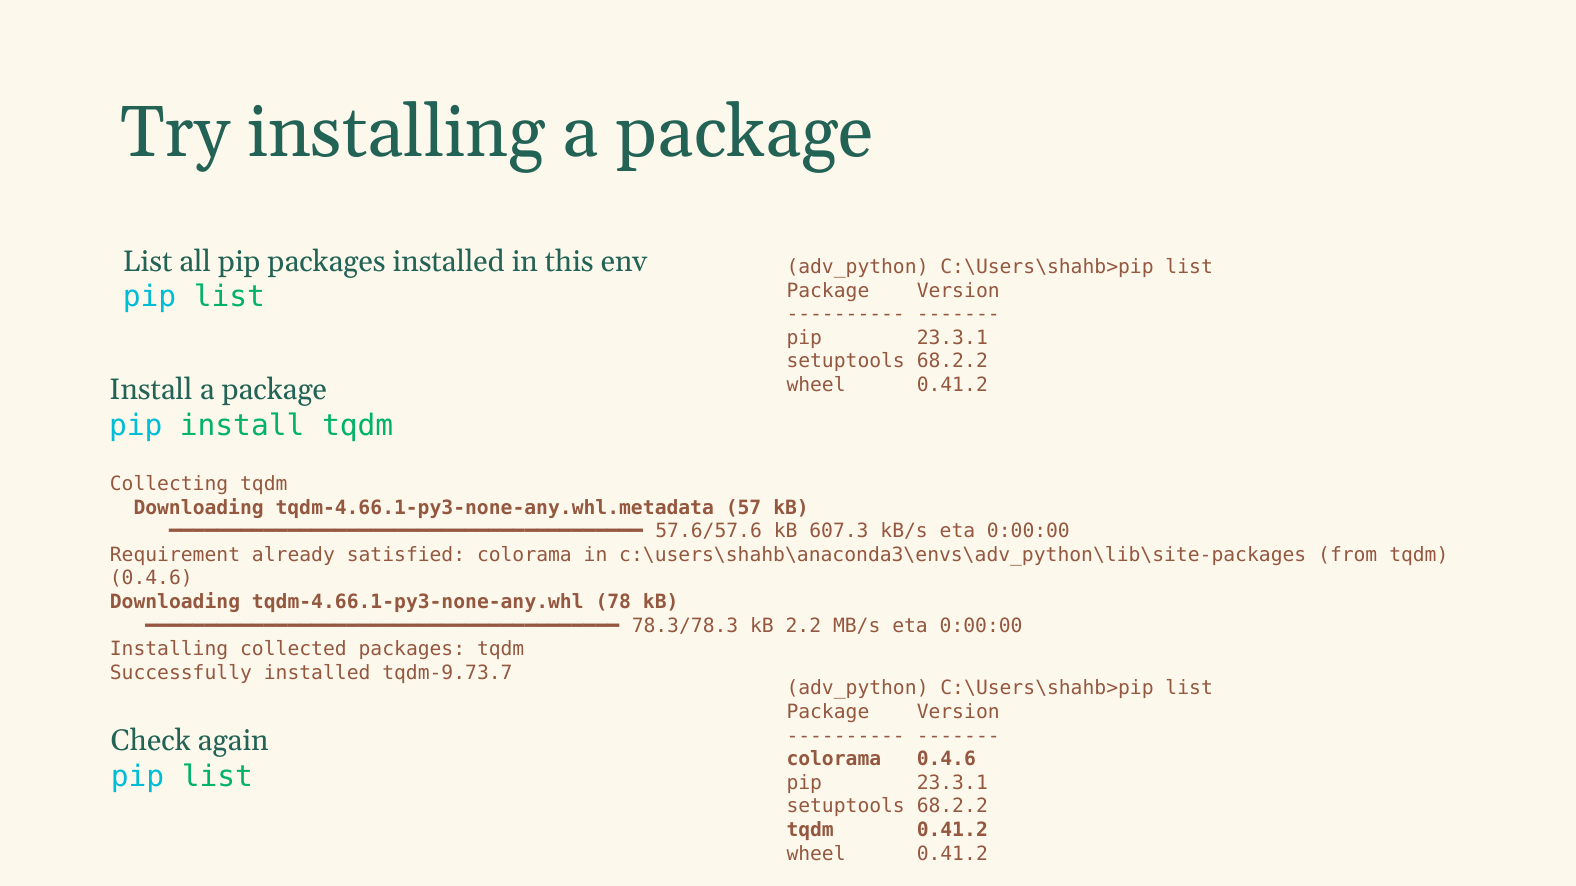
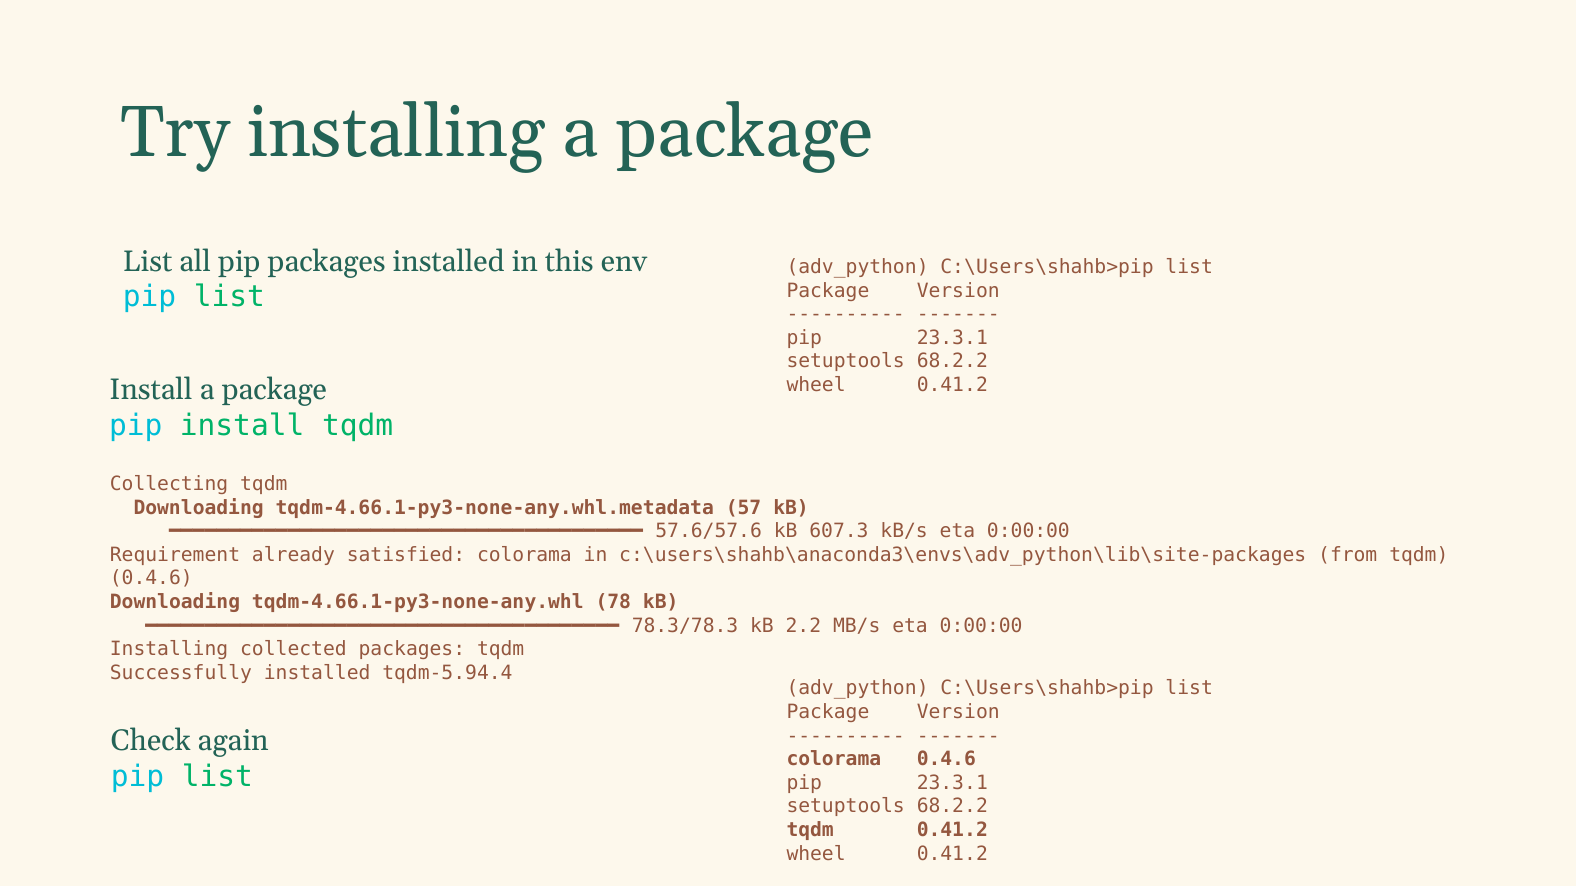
tqdm-9.73.7: tqdm-9.73.7 -> tqdm-5.94.4
